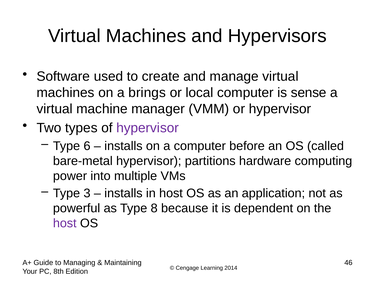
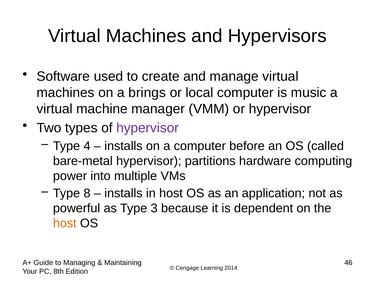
sense: sense -> music
6: 6 -> 4
3: 3 -> 8
8: 8 -> 3
host at (65, 224) colour: purple -> orange
